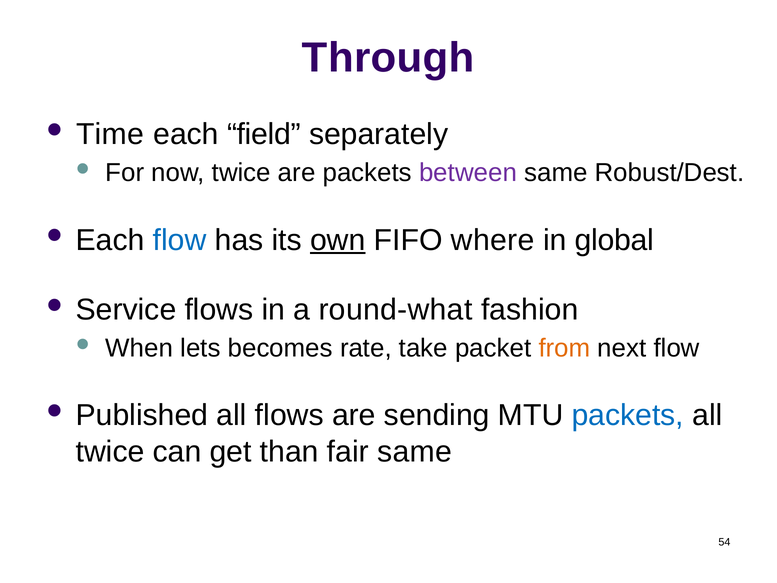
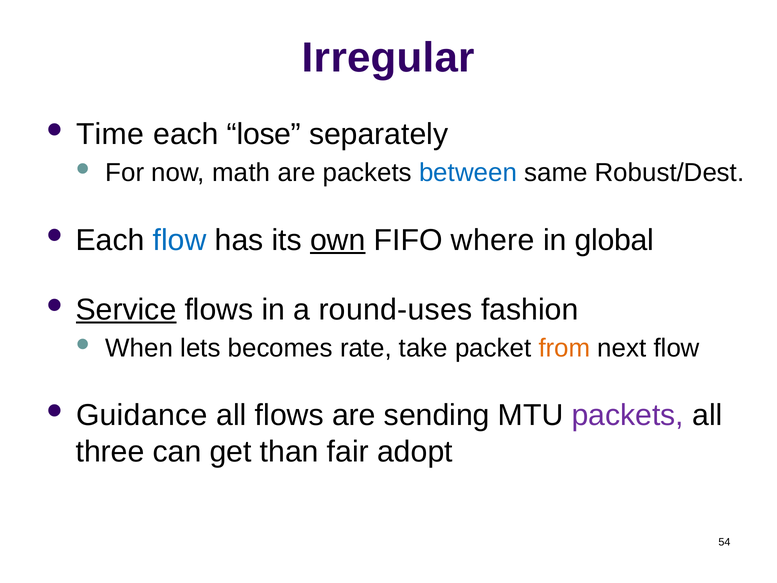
Through: Through -> Irregular
field: field -> lose
now twice: twice -> math
between colour: purple -> blue
Service underline: none -> present
round-what: round-what -> round-uses
Published: Published -> Guidance
packets at (628, 415) colour: blue -> purple
twice at (110, 452): twice -> three
fair same: same -> adopt
